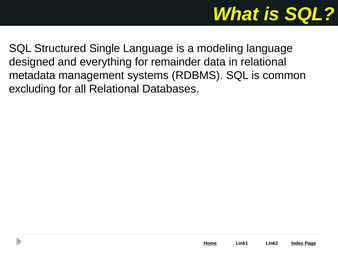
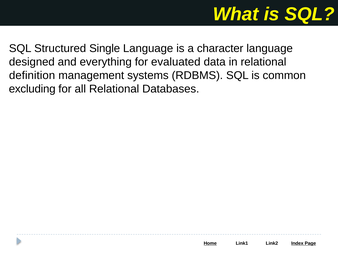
modeling: modeling -> character
remainder: remainder -> evaluated
metadata: metadata -> definition
